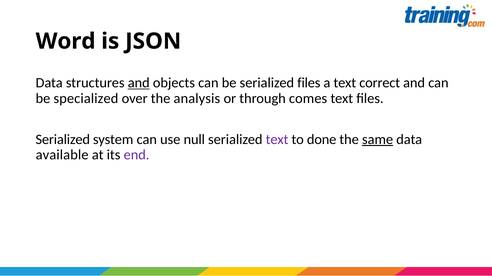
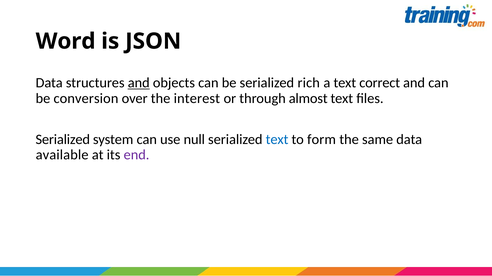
serialized files: files -> rich
specialized: specialized -> conversion
analysis: analysis -> interest
comes: comes -> almost
text at (277, 140) colour: purple -> blue
done: done -> form
same underline: present -> none
